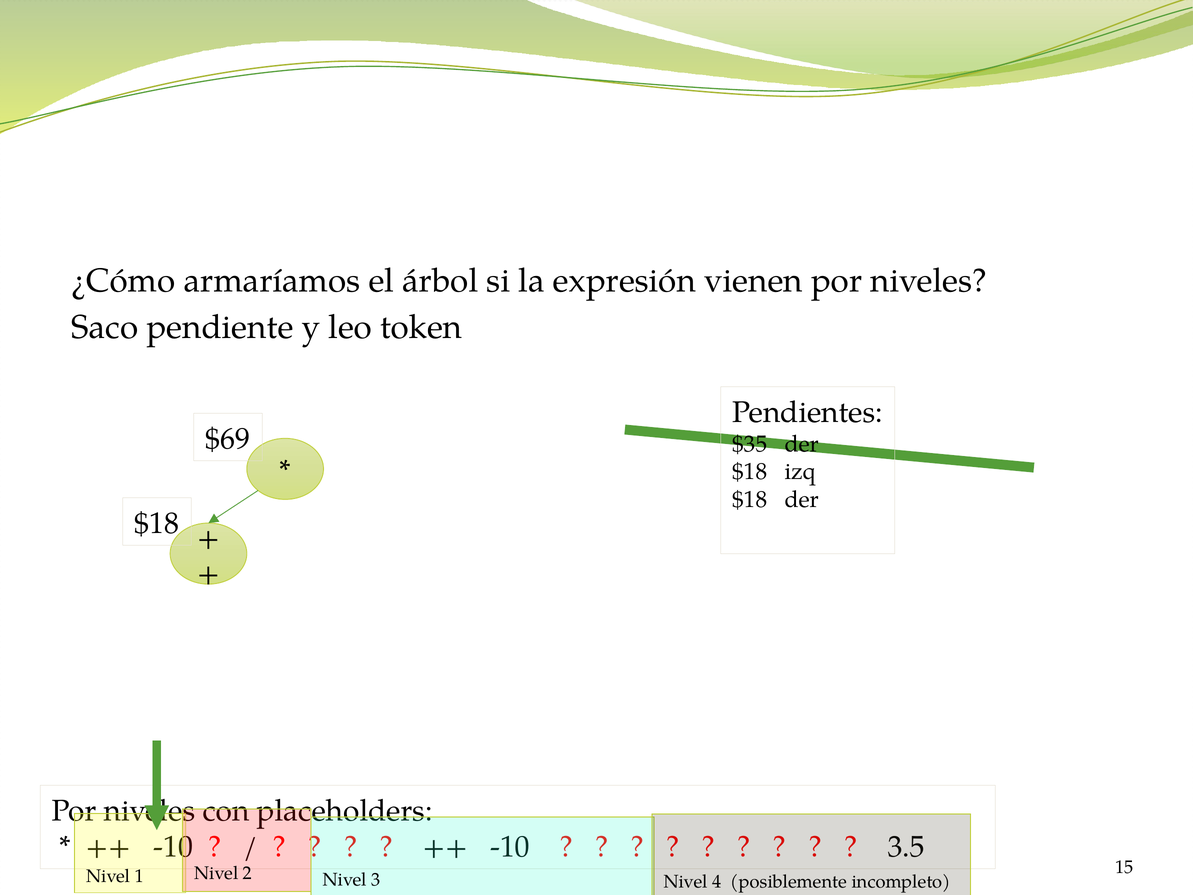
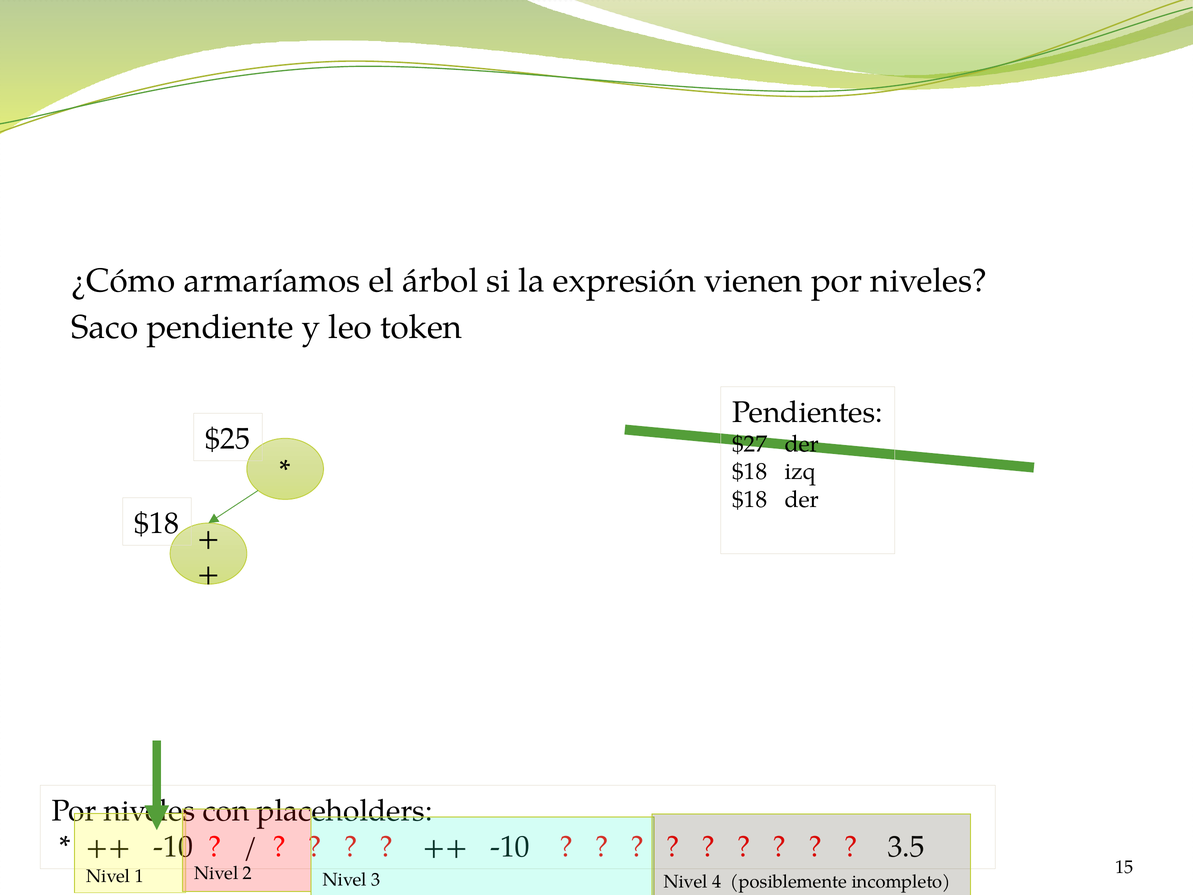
$69: $69 -> $25
$35: $35 -> $27
